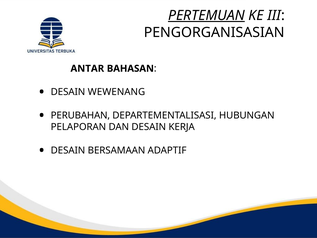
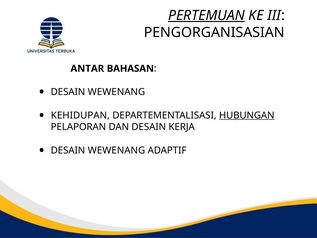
PERUBAHAN: PERUBAHAN -> KEHIDUPAN
HUBUNGAN underline: none -> present
BERSAMAAN at (116, 150): BERSAMAAN -> WEWENANG
